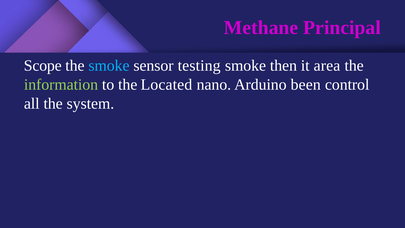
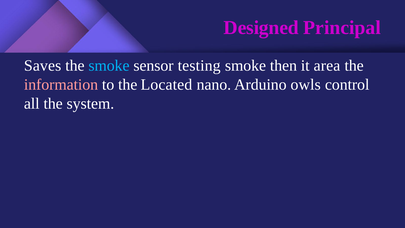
Methane: Methane -> Designed
Scope: Scope -> Saves
information colour: light green -> pink
been: been -> owls
